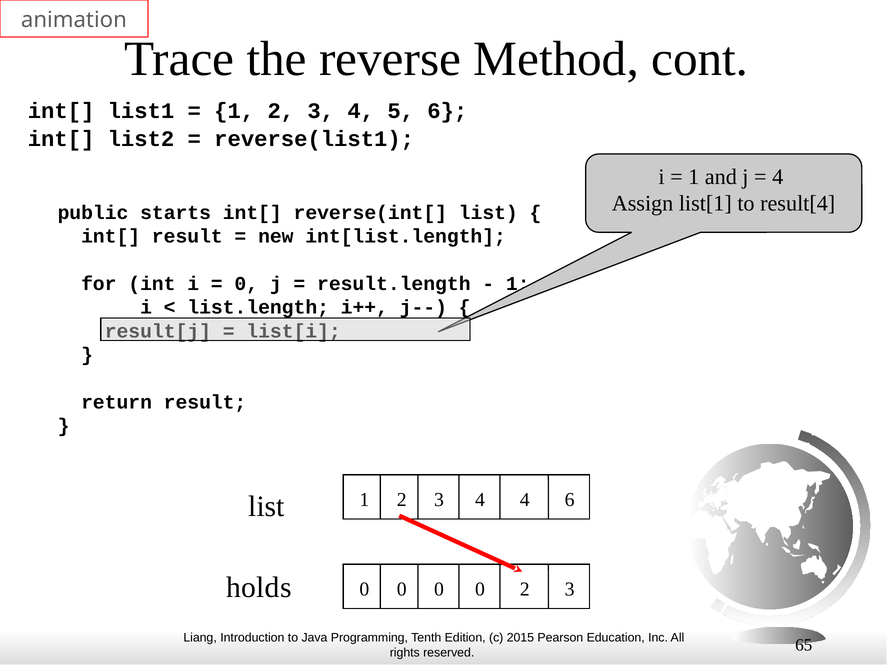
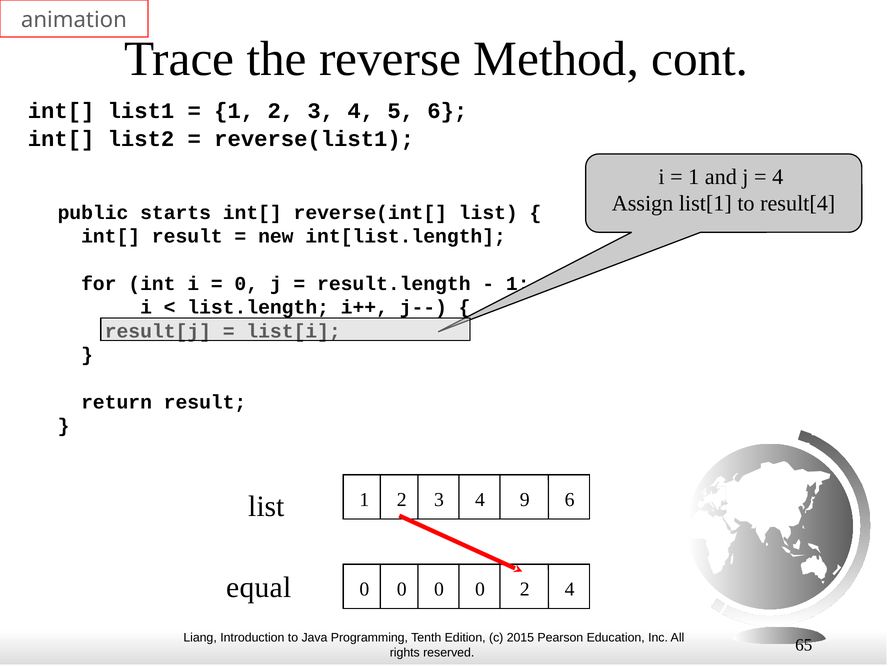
4 4: 4 -> 9
holds: holds -> equal
0 2 3: 3 -> 4
